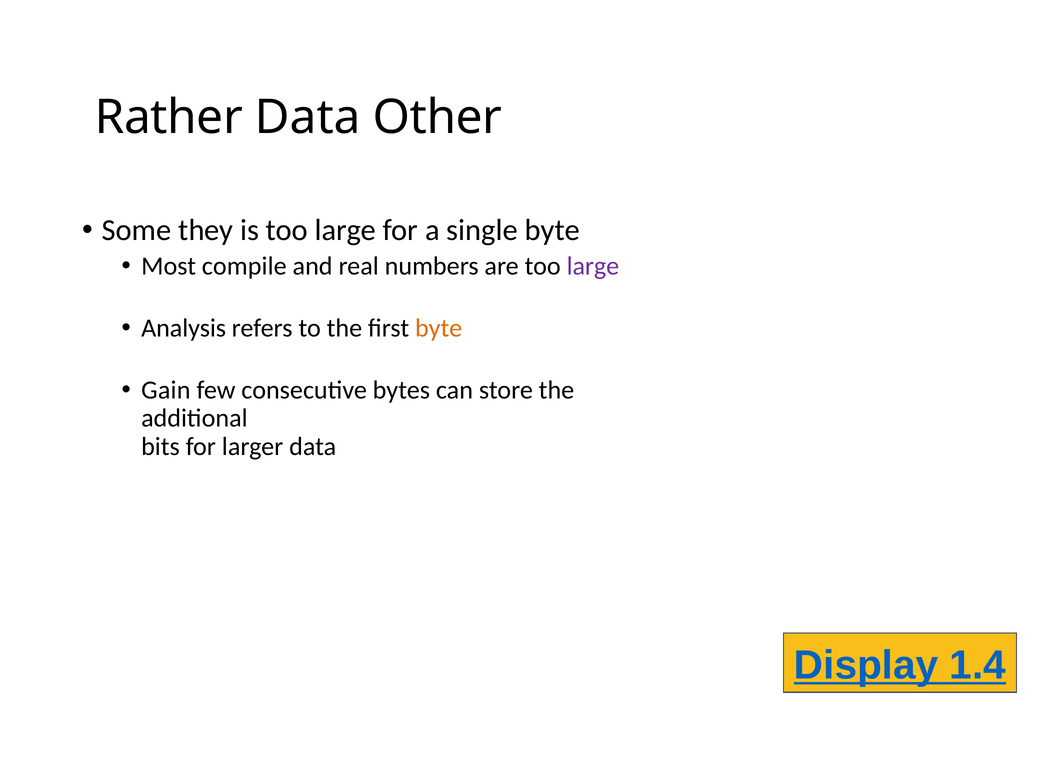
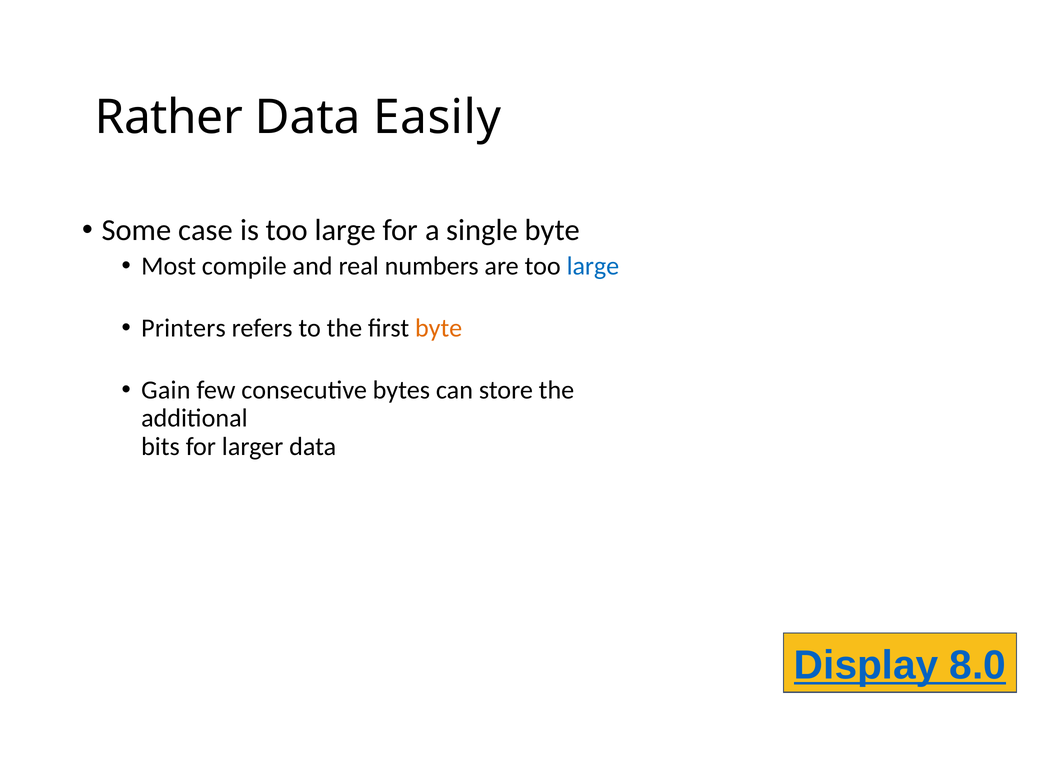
Other: Other -> Easily
they: they -> case
large at (593, 266) colour: purple -> blue
Analysis: Analysis -> Printers
1.4: 1.4 -> 8.0
